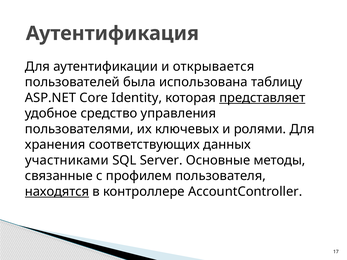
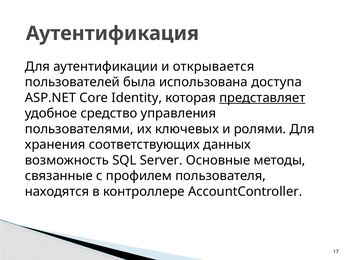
таблицу: таблицу -> доступа
участниками: участниками -> возможность
находятся underline: present -> none
